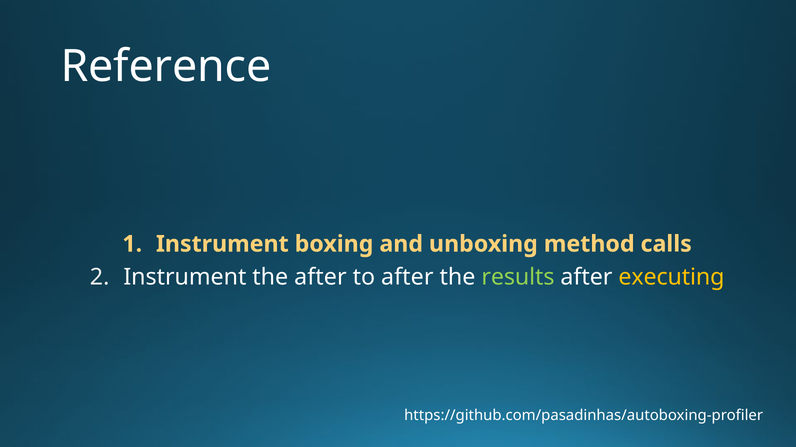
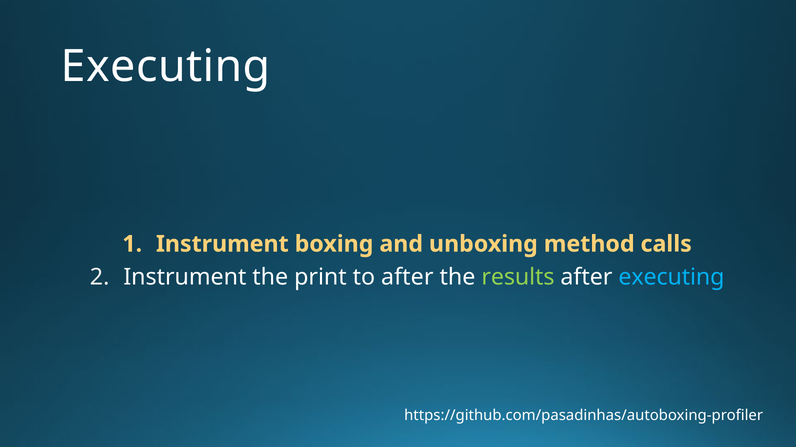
Reference at (166, 67): Reference -> Executing
the after: after -> print
executing at (671, 278) colour: yellow -> light blue
